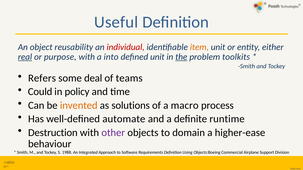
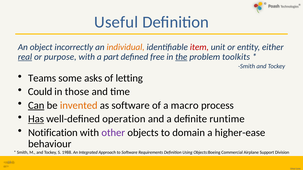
reusability: reusability -> incorrectly
individual colour: red -> orange
item colour: orange -> red
into: into -> part
defined unit: unit -> free
Refers: Refers -> Teams
deal: deal -> asks
teams: teams -> letting
policy: policy -> those
Can underline: none -> present
as solutions: solutions -> software
Has underline: none -> present
automate: automate -> operation
Destruction: Destruction -> Notification
